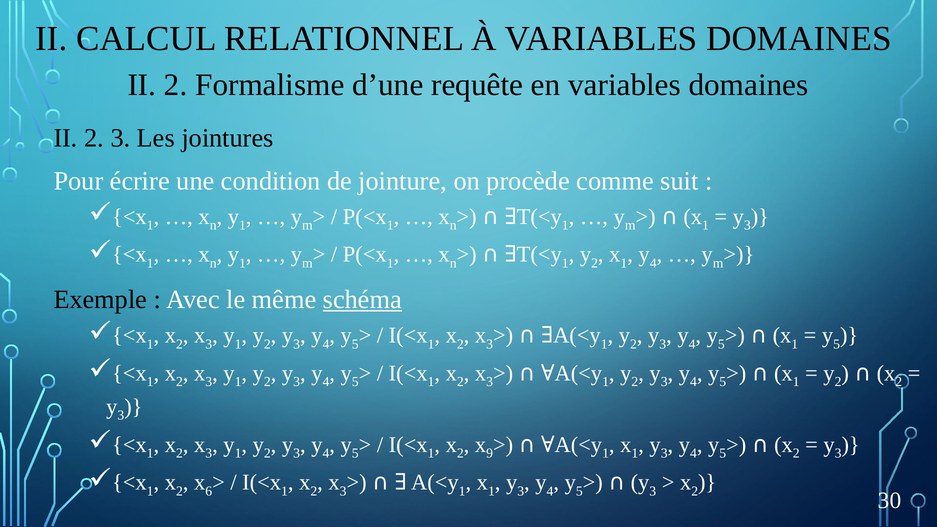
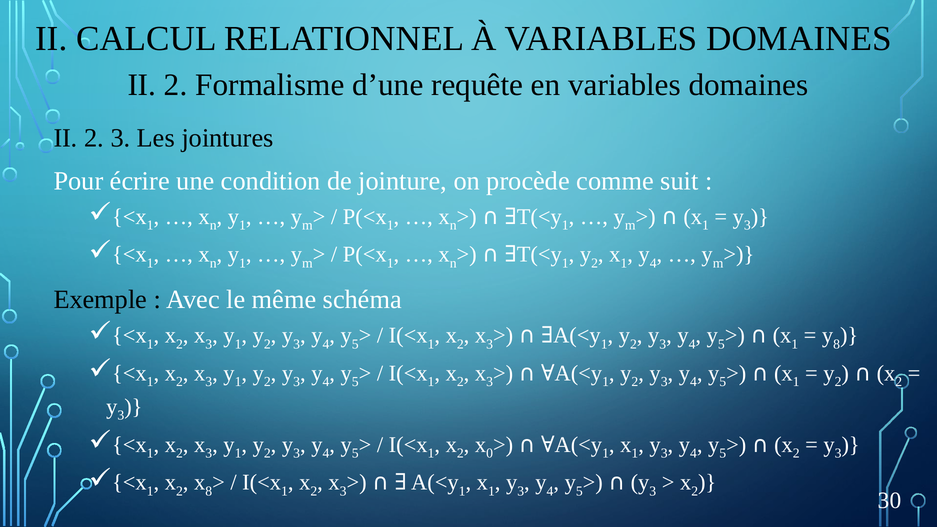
schéma underline: present -> none
5 at (837, 344): 5 -> 8
9: 9 -> 0
6 at (209, 491): 6 -> 8
